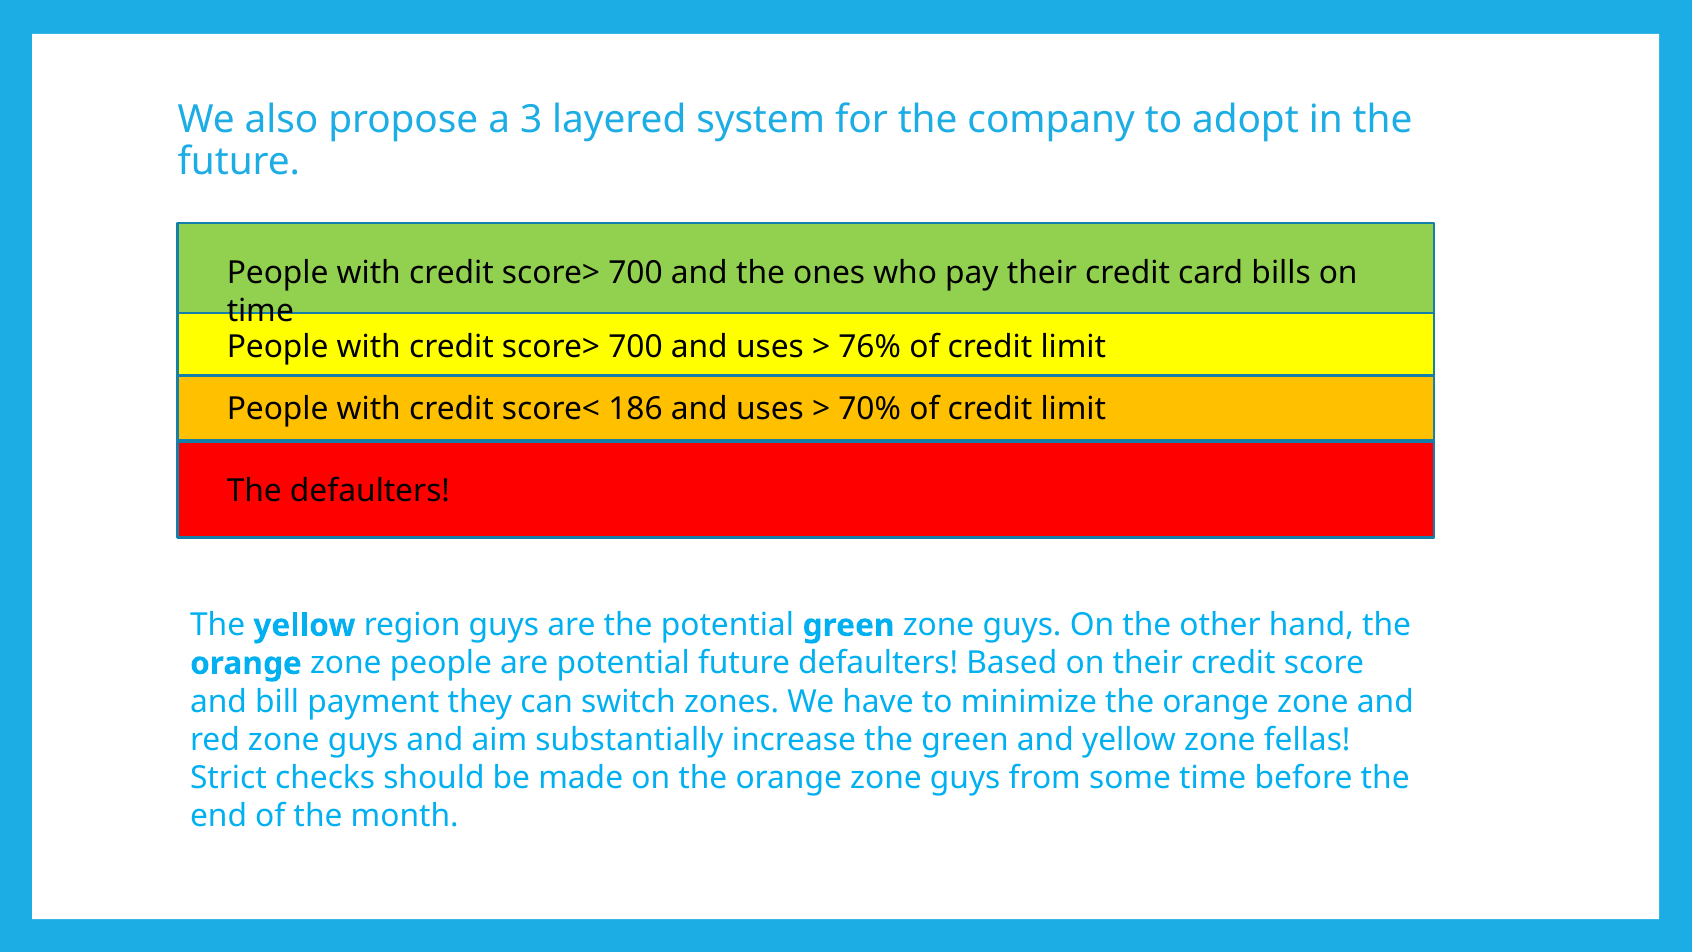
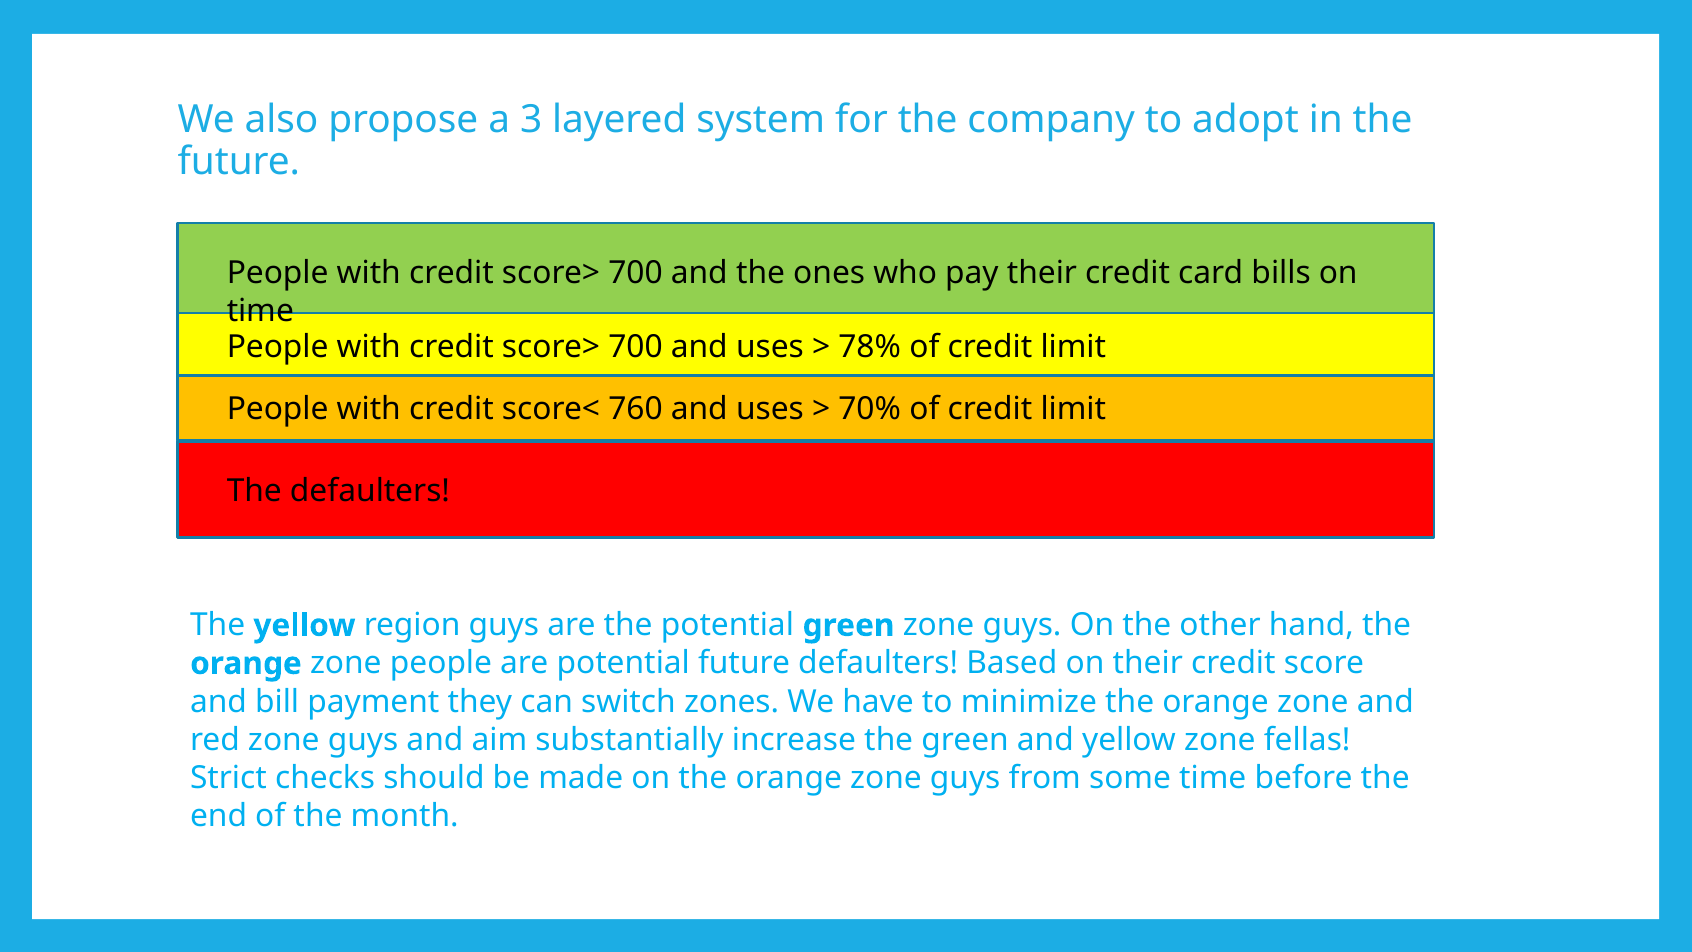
76%: 76% -> 78%
186: 186 -> 760
